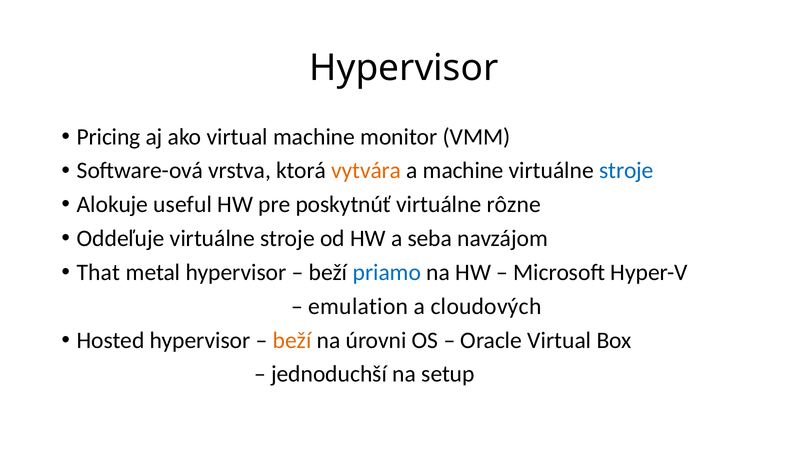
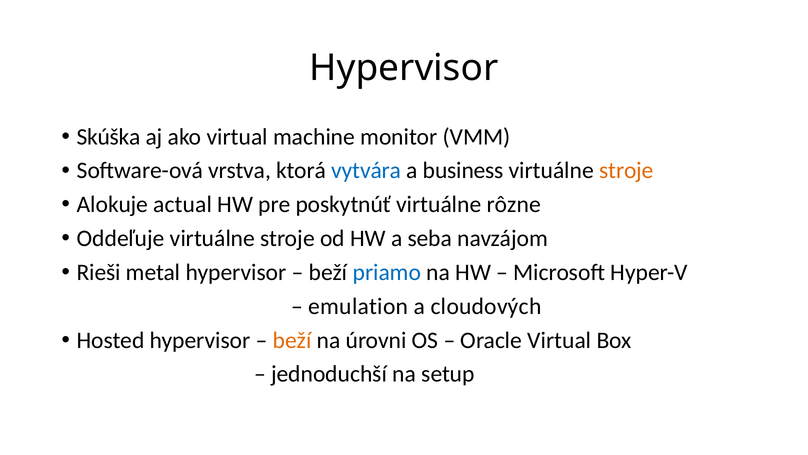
Pricing: Pricing -> Skúška
vytvára colour: orange -> blue
a machine: machine -> business
stroje at (626, 170) colour: blue -> orange
useful: useful -> actual
That: That -> Rieši
